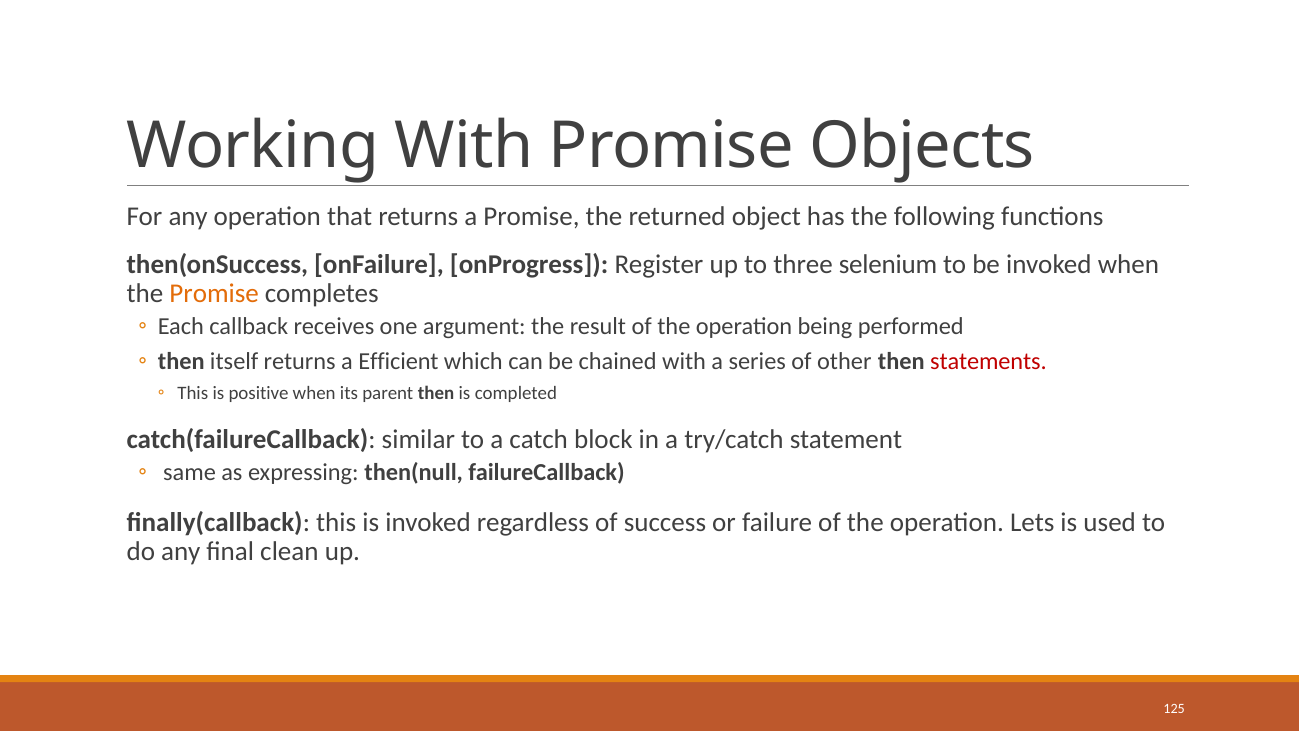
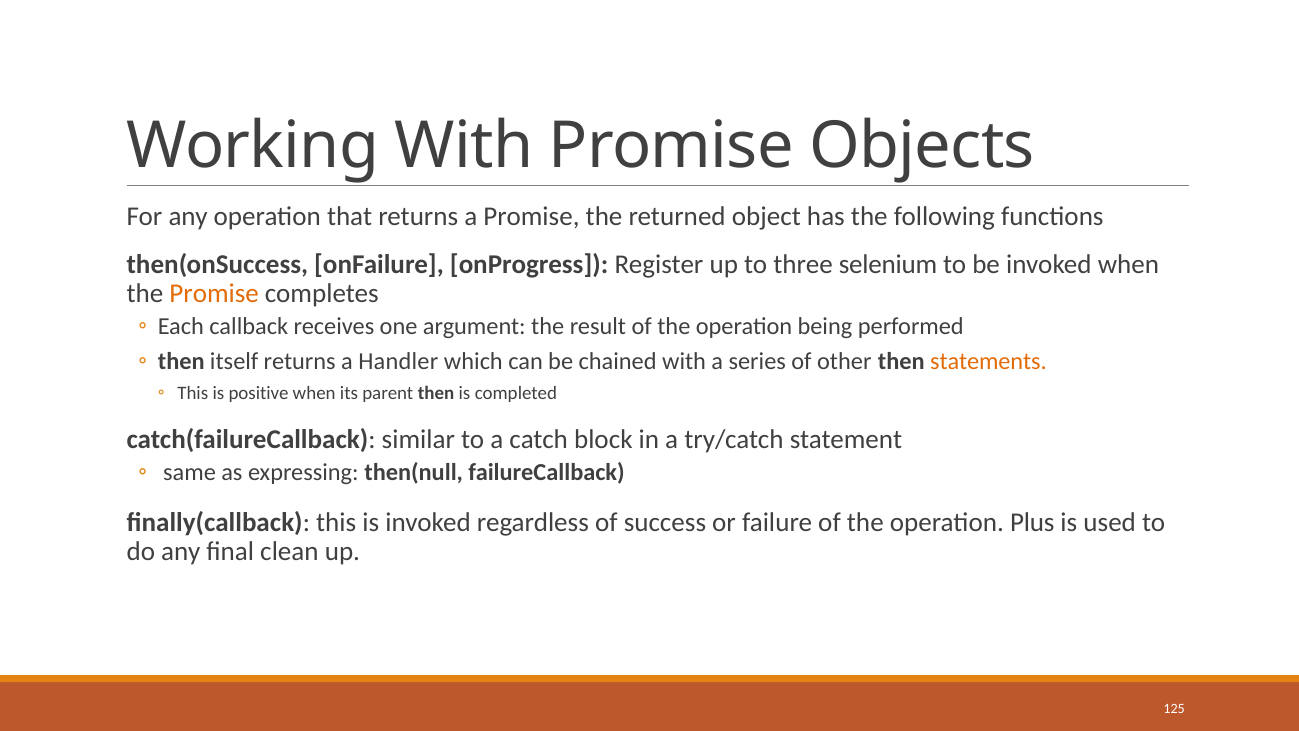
Efficient: Efficient -> Handler
statements colour: red -> orange
Lets: Lets -> Plus
